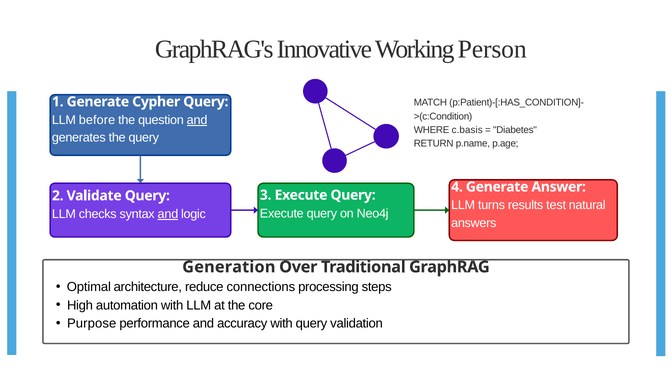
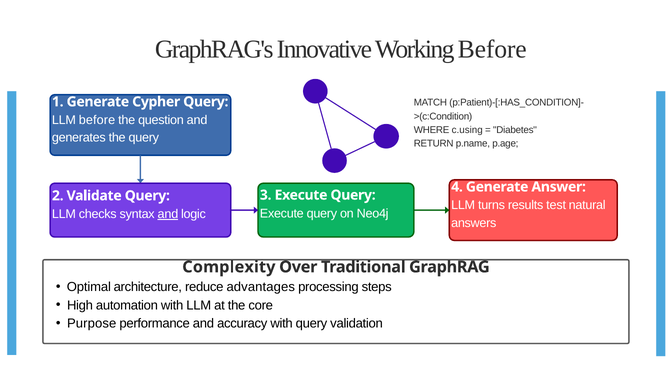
Working Person: Person -> Before
and at (197, 120) underline: present -> none
c.basis: c.basis -> c.using
Generation: Generation -> Complexity
connections: connections -> advantages
